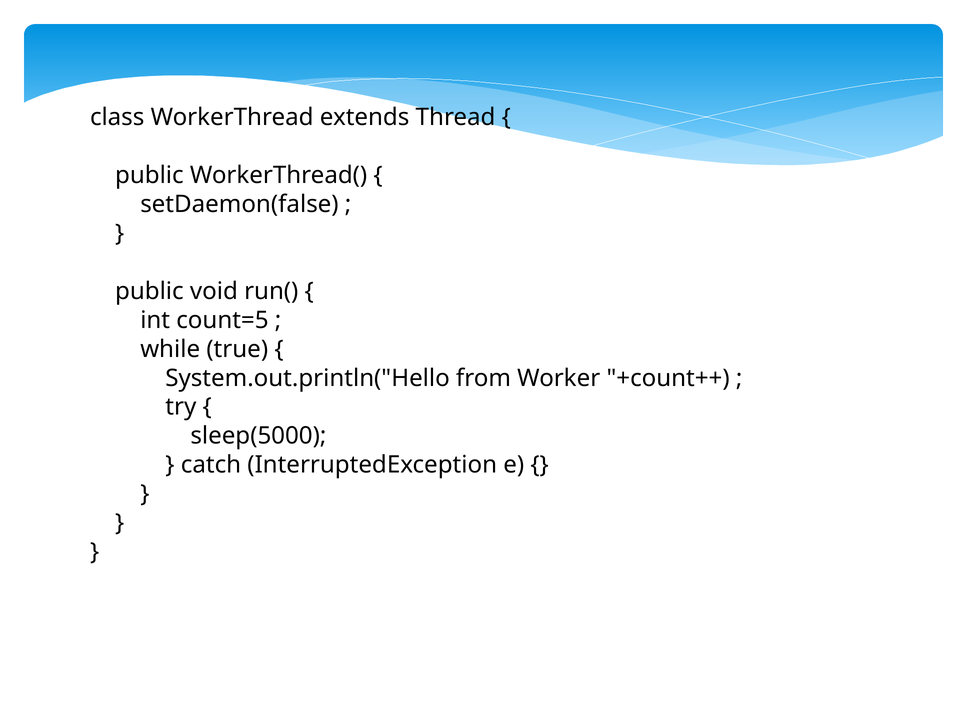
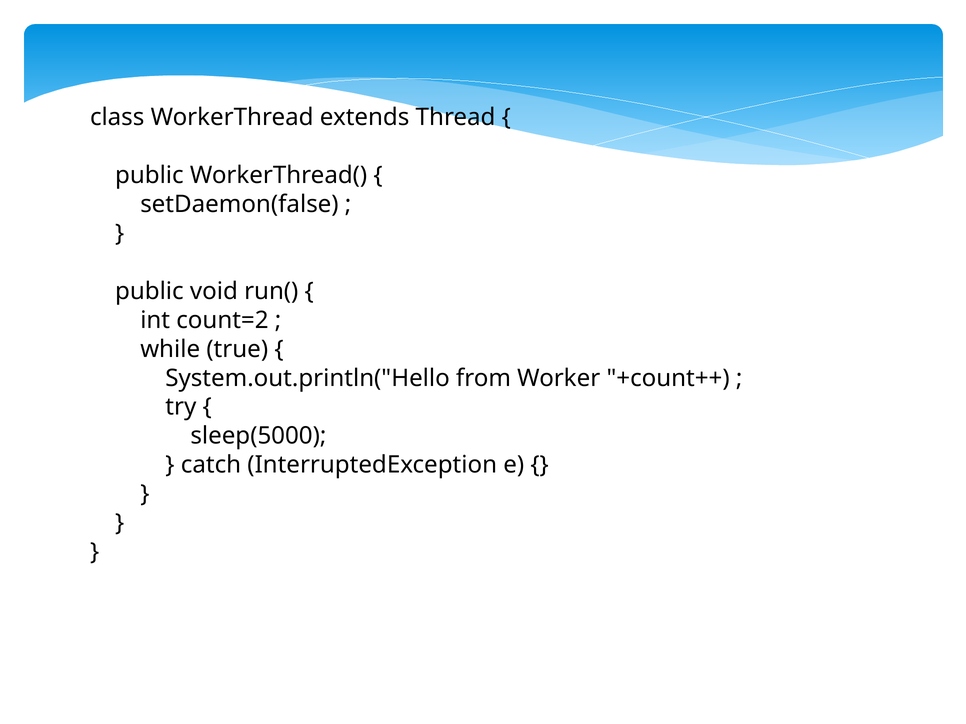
count=5: count=5 -> count=2
